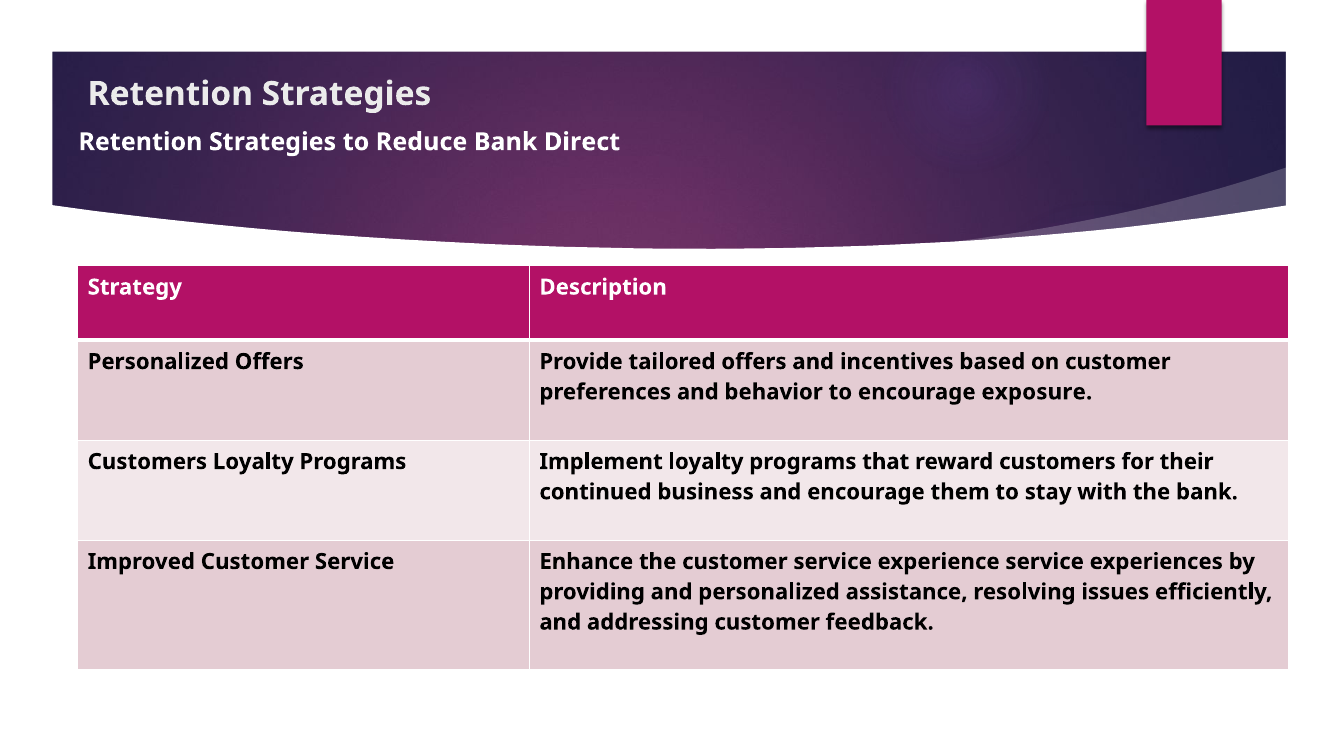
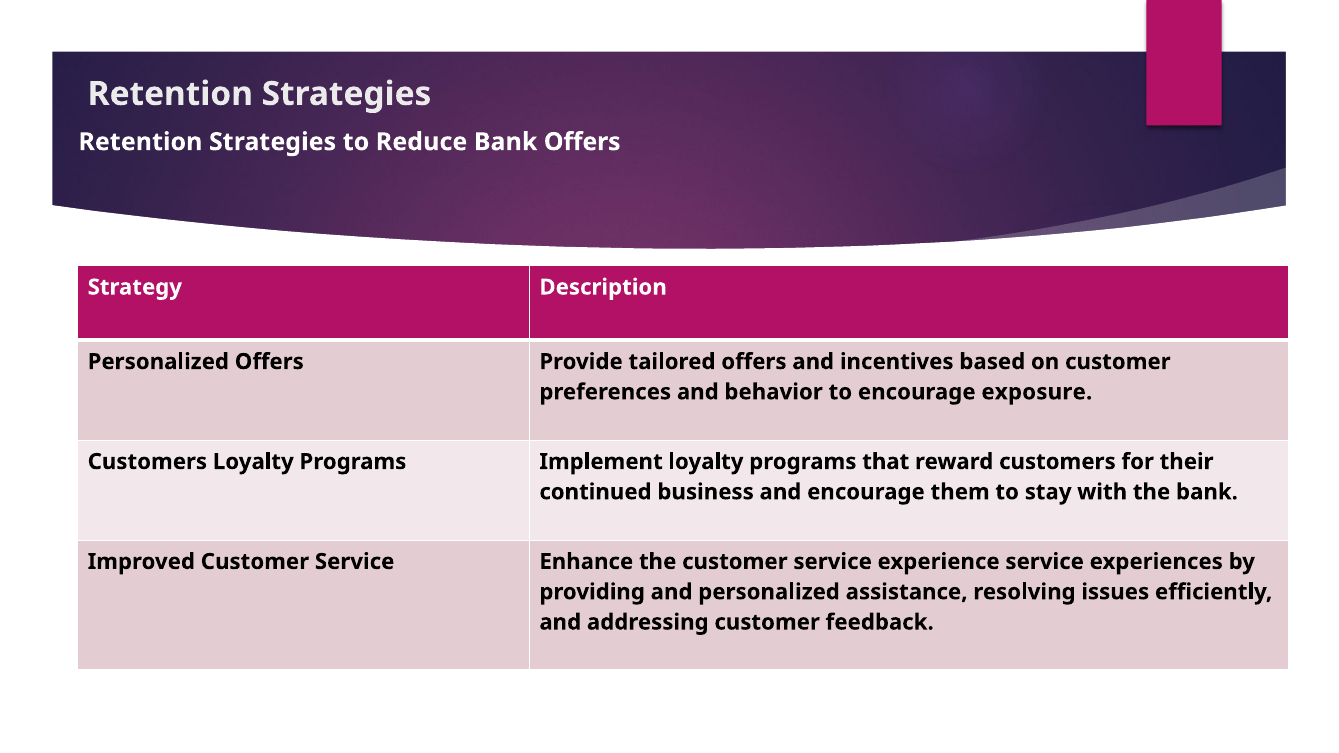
Bank Direct: Direct -> Offers
